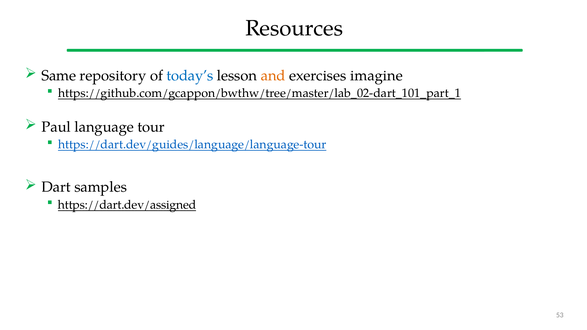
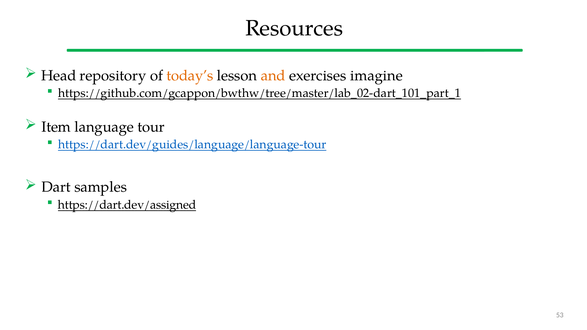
Same: Same -> Head
today’s colour: blue -> orange
Paul: Paul -> Item
